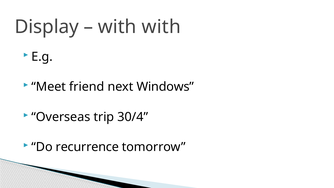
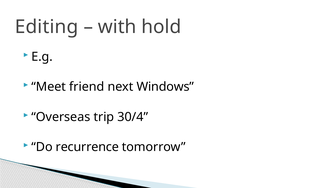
Display: Display -> Editing
with with: with -> hold
